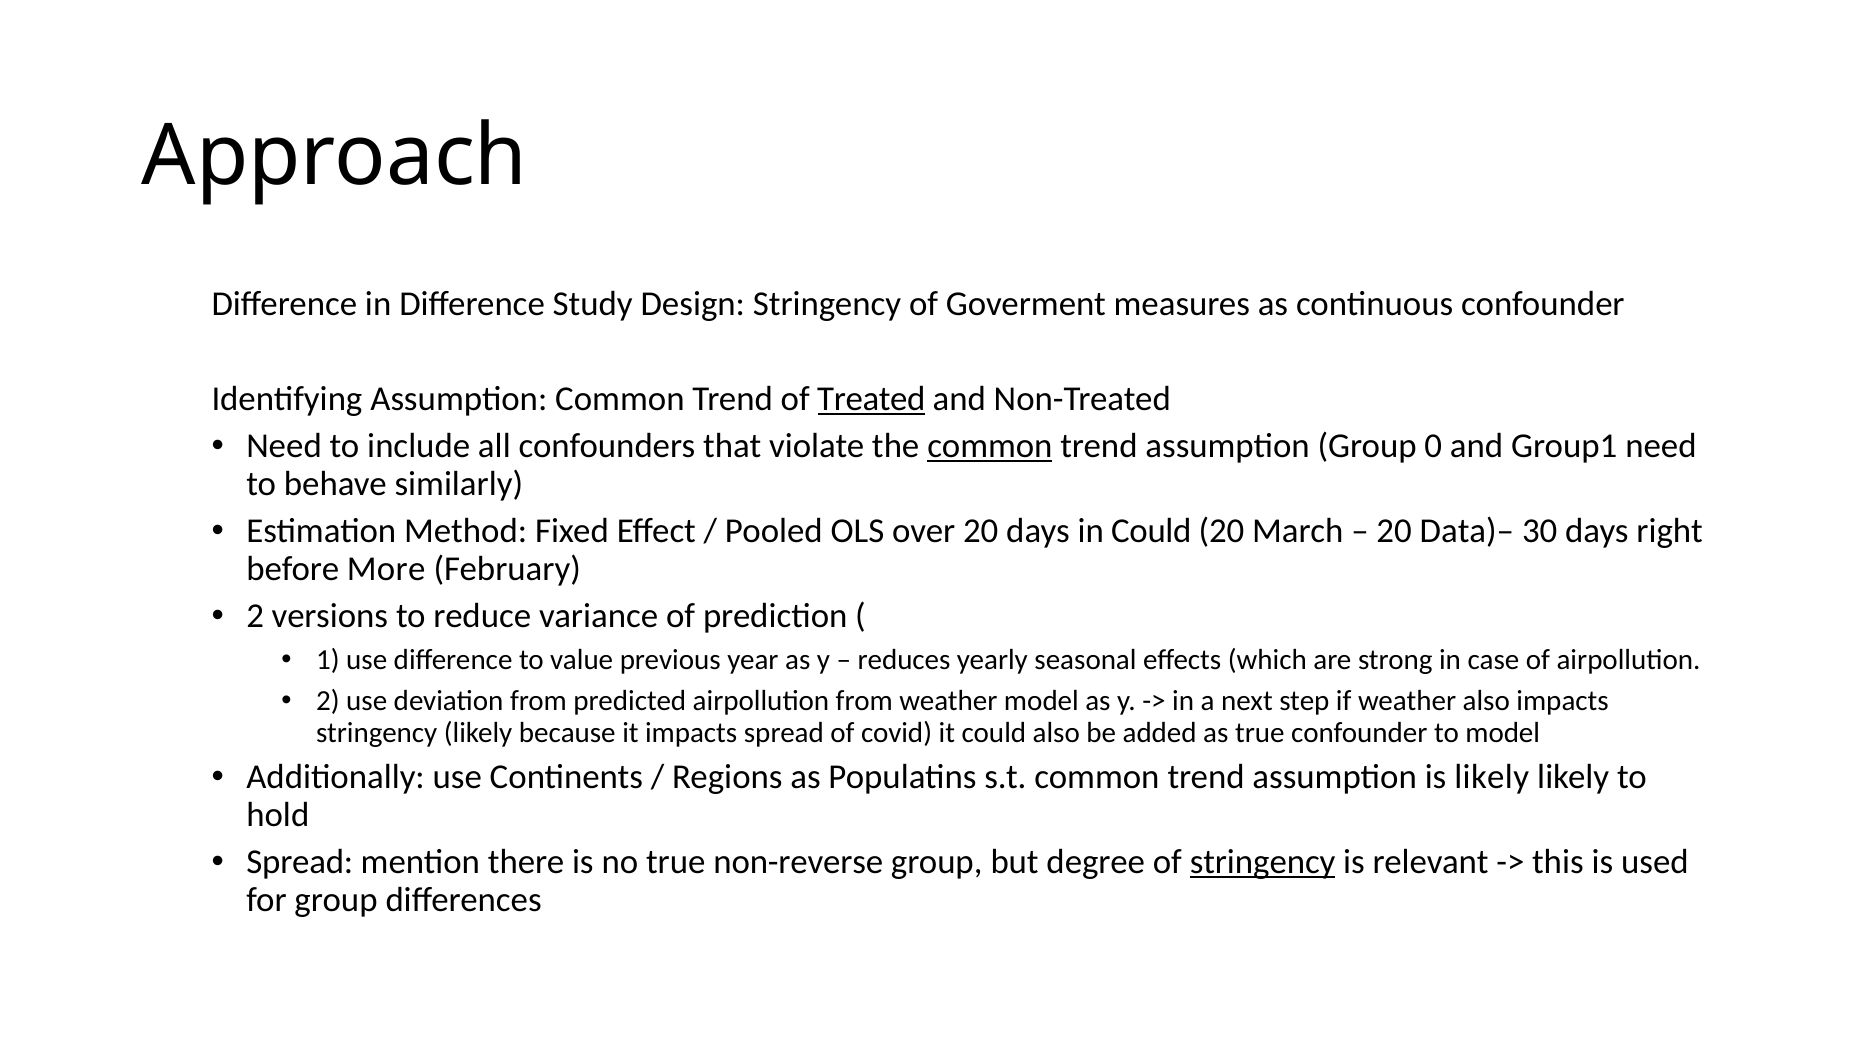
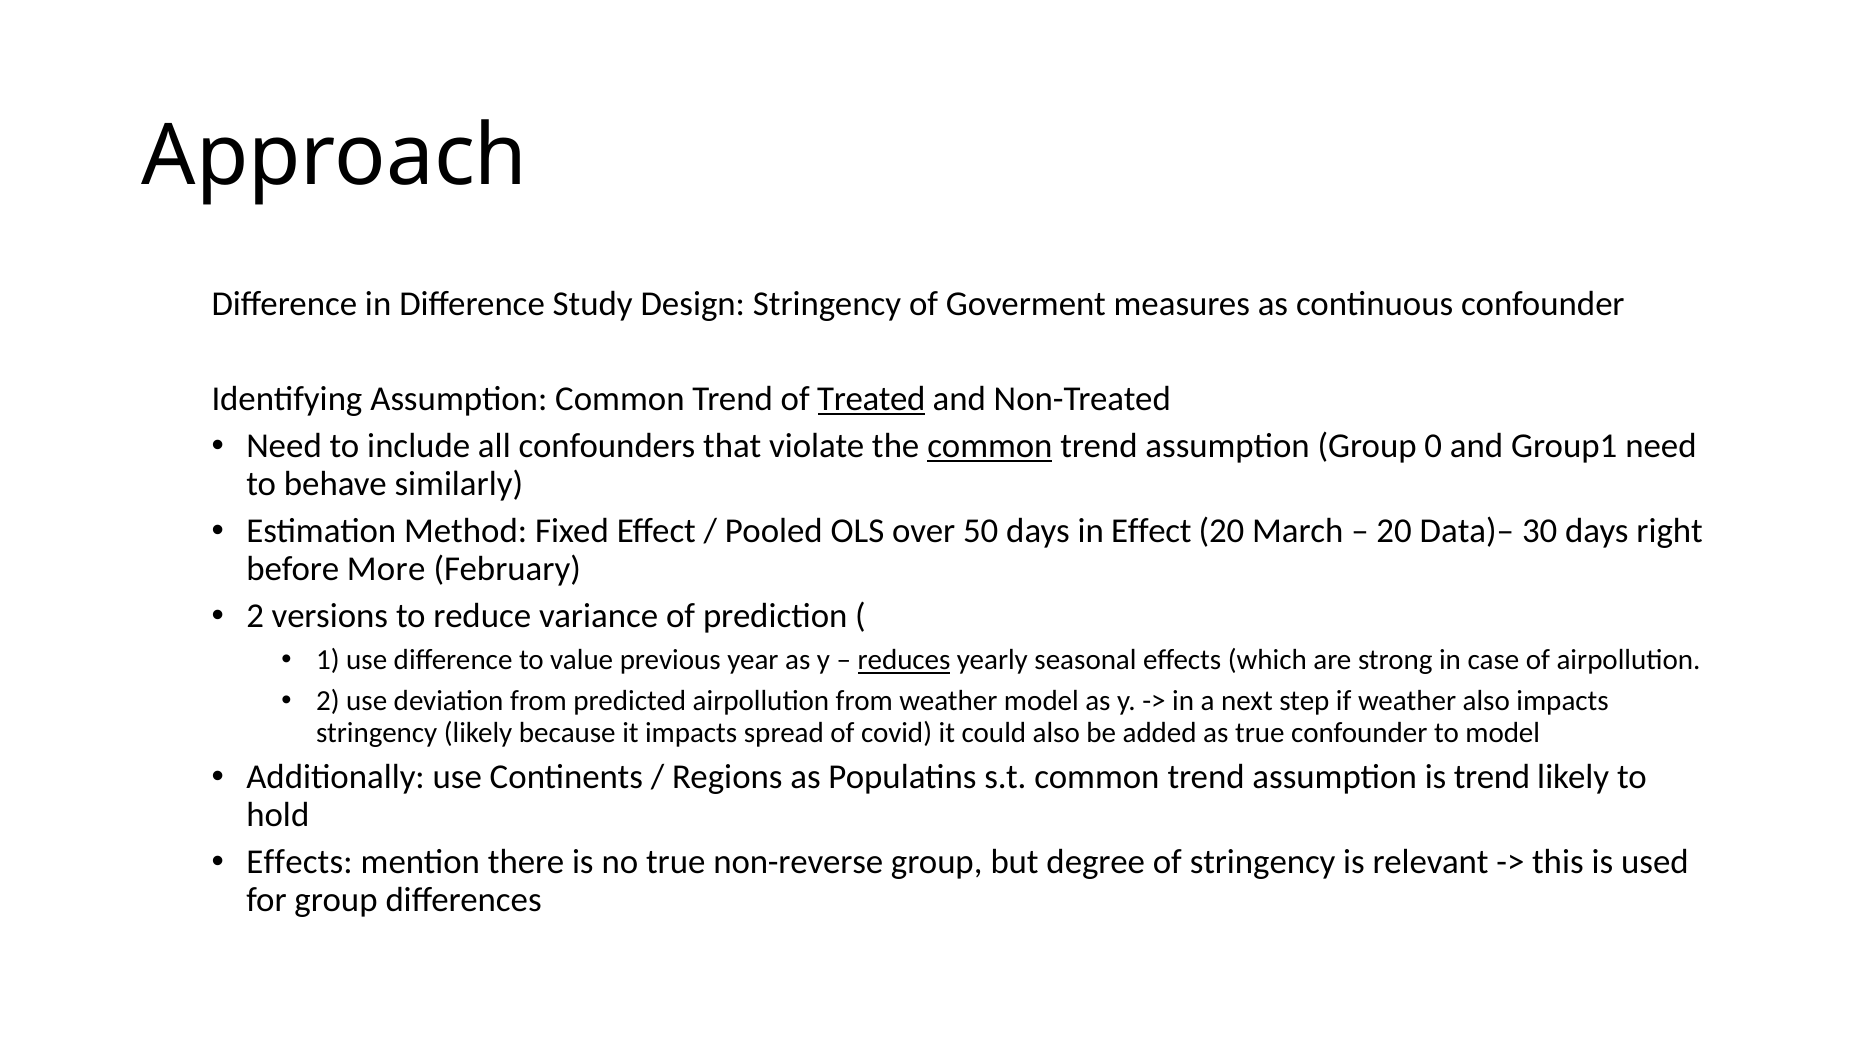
over 20: 20 -> 50
in Could: Could -> Effect
reduces underline: none -> present
is likely: likely -> trend
Spread at (300, 862): Spread -> Effects
stringency at (1263, 862) underline: present -> none
